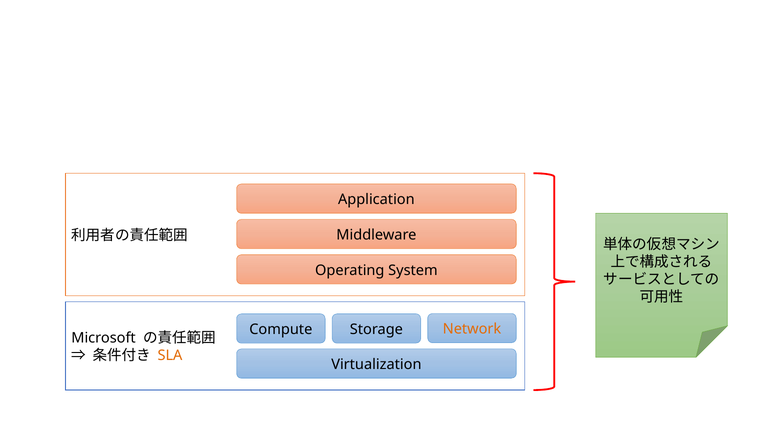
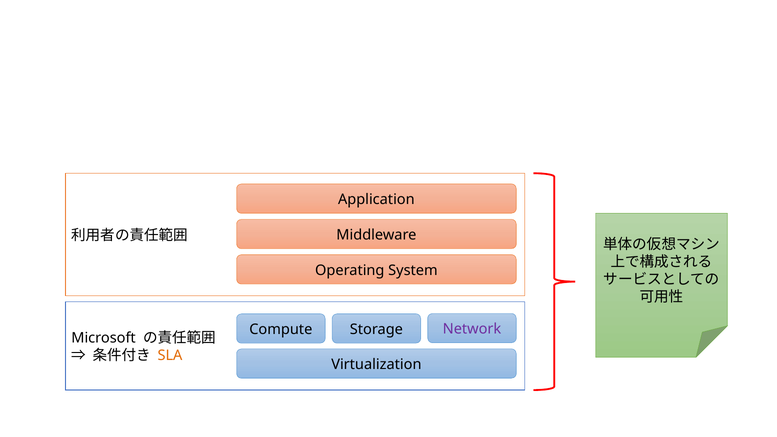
Network colour: orange -> purple
